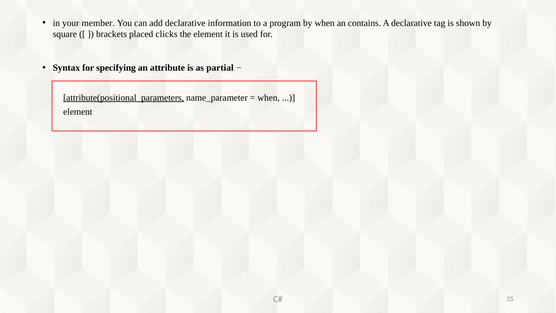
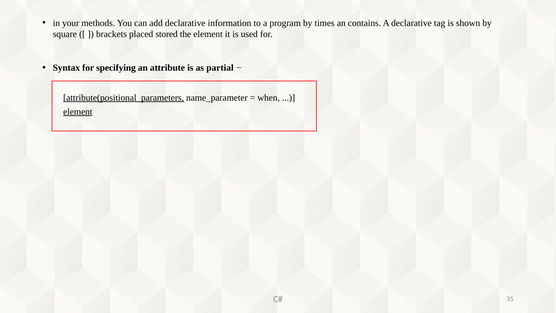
member: member -> methods
by when: when -> times
clicks: clicks -> stored
element at (78, 112) underline: none -> present
